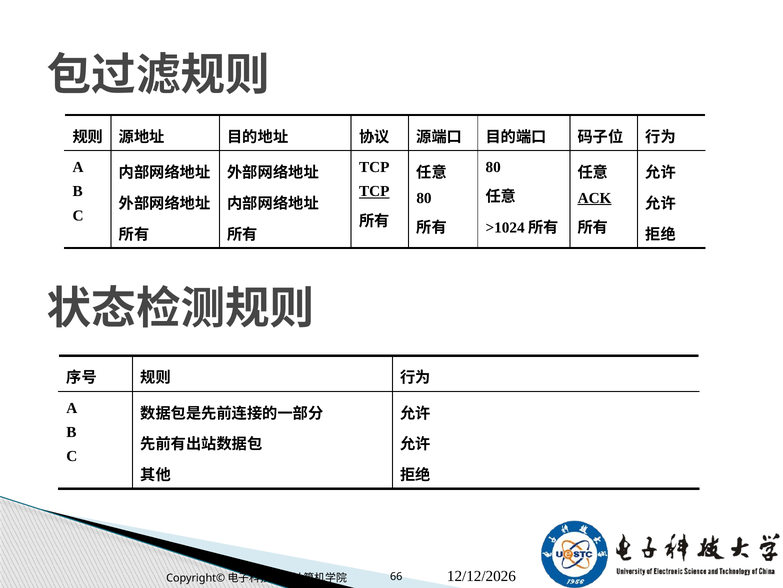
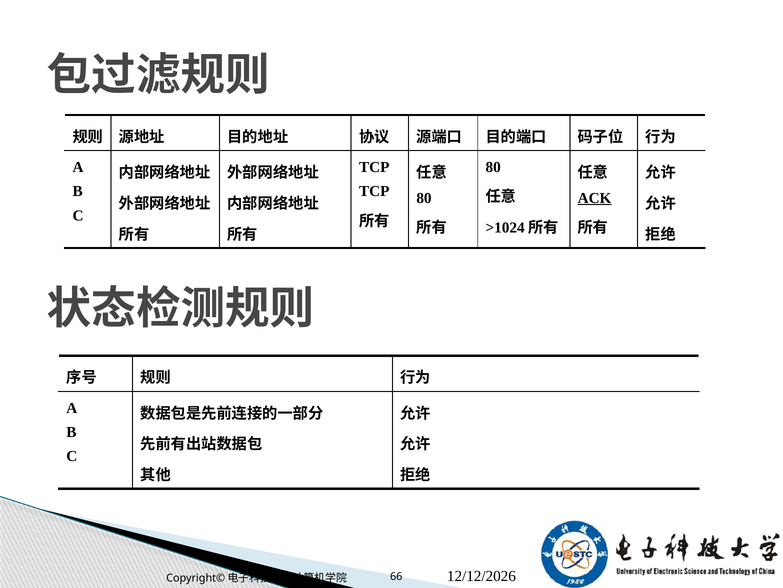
TCP at (374, 191) underline: present -> none
